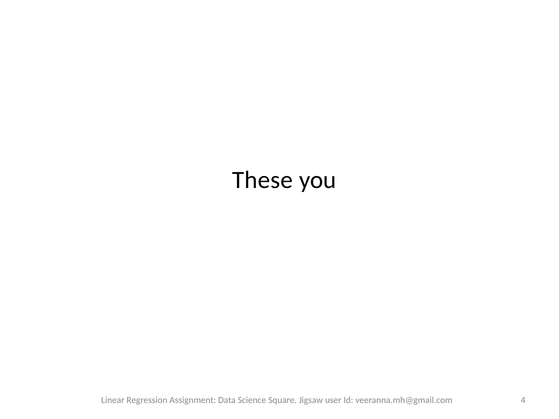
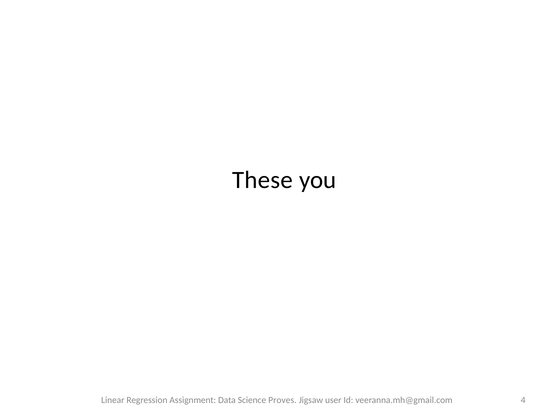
Square: Square -> Proves
